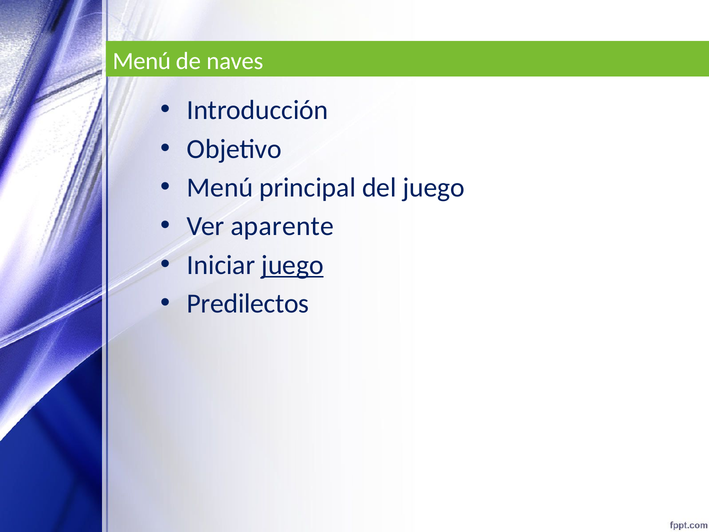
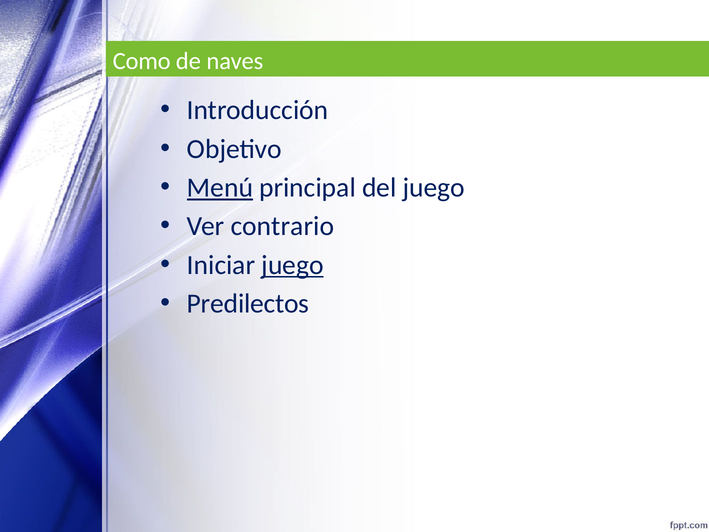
Menú at (142, 61): Menú -> Como
Menú at (220, 188) underline: none -> present
aparente: aparente -> contrario
